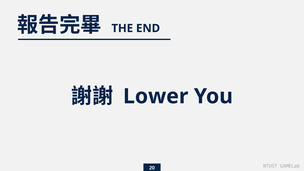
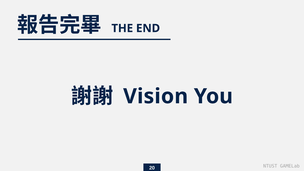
Lower: Lower -> Vision
